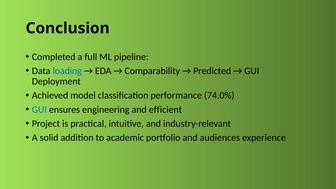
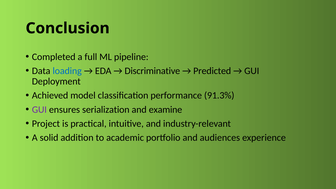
Comparability: Comparability -> Discriminative
74.0%: 74.0% -> 91.3%
GUI at (39, 110) colour: blue -> purple
engineering: engineering -> serialization
efficient: efficient -> examine
